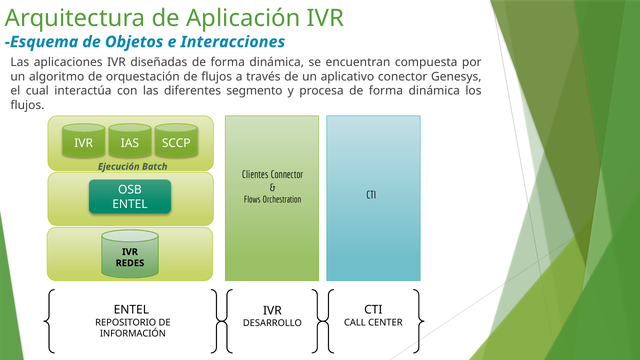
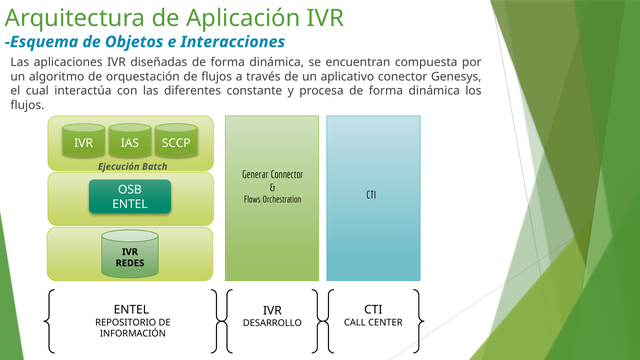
segmento: segmento -> constante
Clientes: Clientes -> Generar
